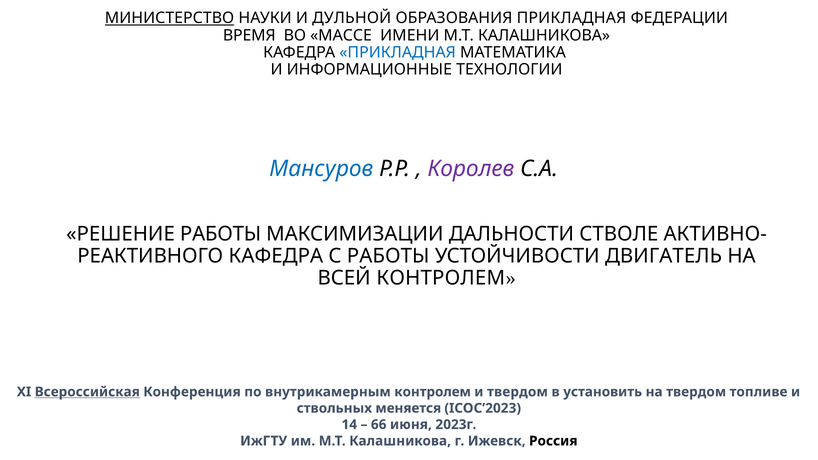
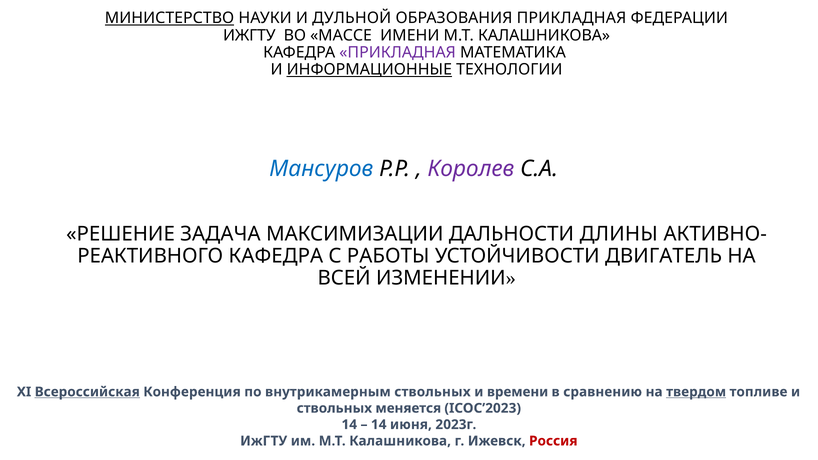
ВРЕМЯ at (249, 35): ВРЕМЯ -> ИЖГТУ
ПРИКЛАДНАЯ at (398, 52) colour: blue -> purple
ИНФОРМАЦИОННЫЕ underline: none -> present
РЕШЕНИЕ РАБОТЫ: РАБОТЫ -> ЗАДАЧА
СТВОЛЕ: СТВОЛЕ -> ДЛИНЫ
ВСЕЙ КОНТРОЛЕМ: КОНТРОЛЕМ -> ИЗМЕНЕНИИ
внутрикамерным контролем: контролем -> ствольных
и твердом: твердом -> времени
установить: установить -> сравнению
твердом at (696, 392) underline: none -> present
66 at (379, 425): 66 -> 14
Россия colour: black -> red
